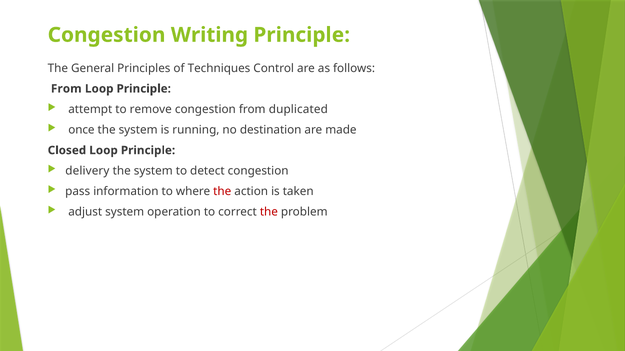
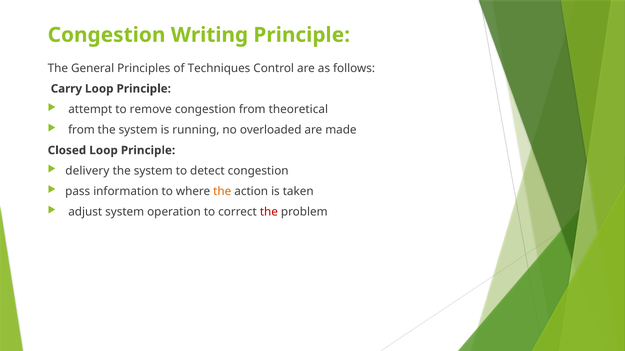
From at (66, 89): From -> Carry
duplicated: duplicated -> theoretical
once at (81, 130): once -> from
destination: destination -> overloaded
the at (222, 192) colour: red -> orange
